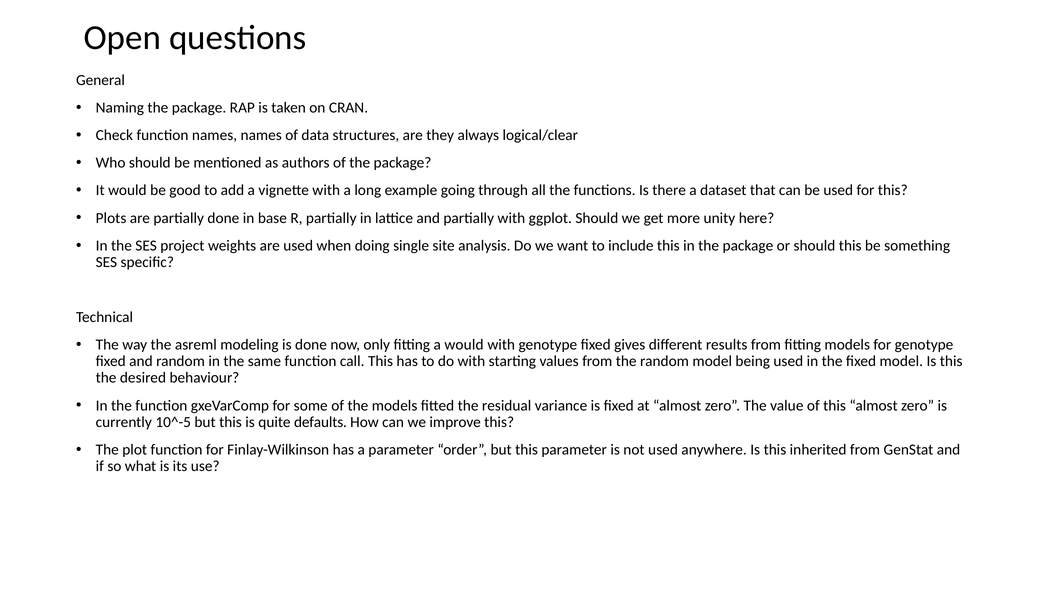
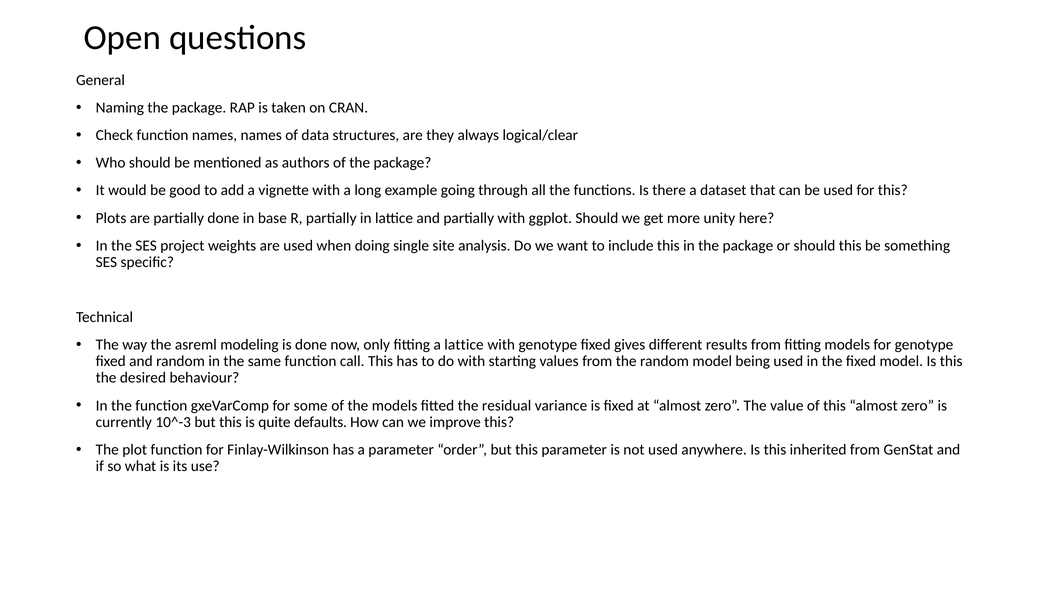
a would: would -> lattice
10^-5: 10^-5 -> 10^-3
